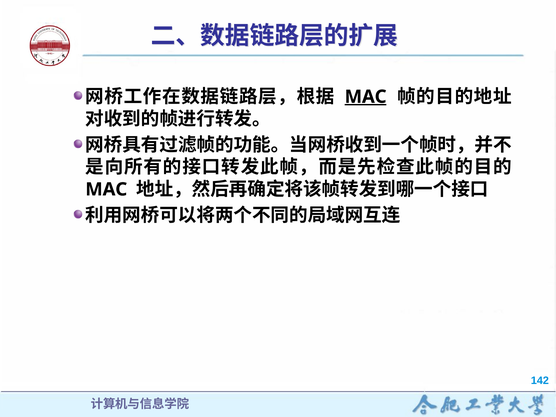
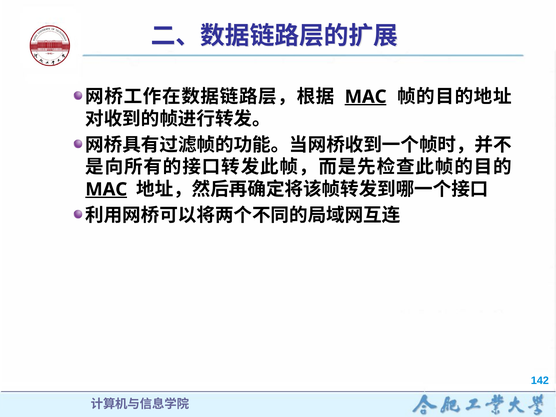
MAC at (106, 189) underline: none -> present
